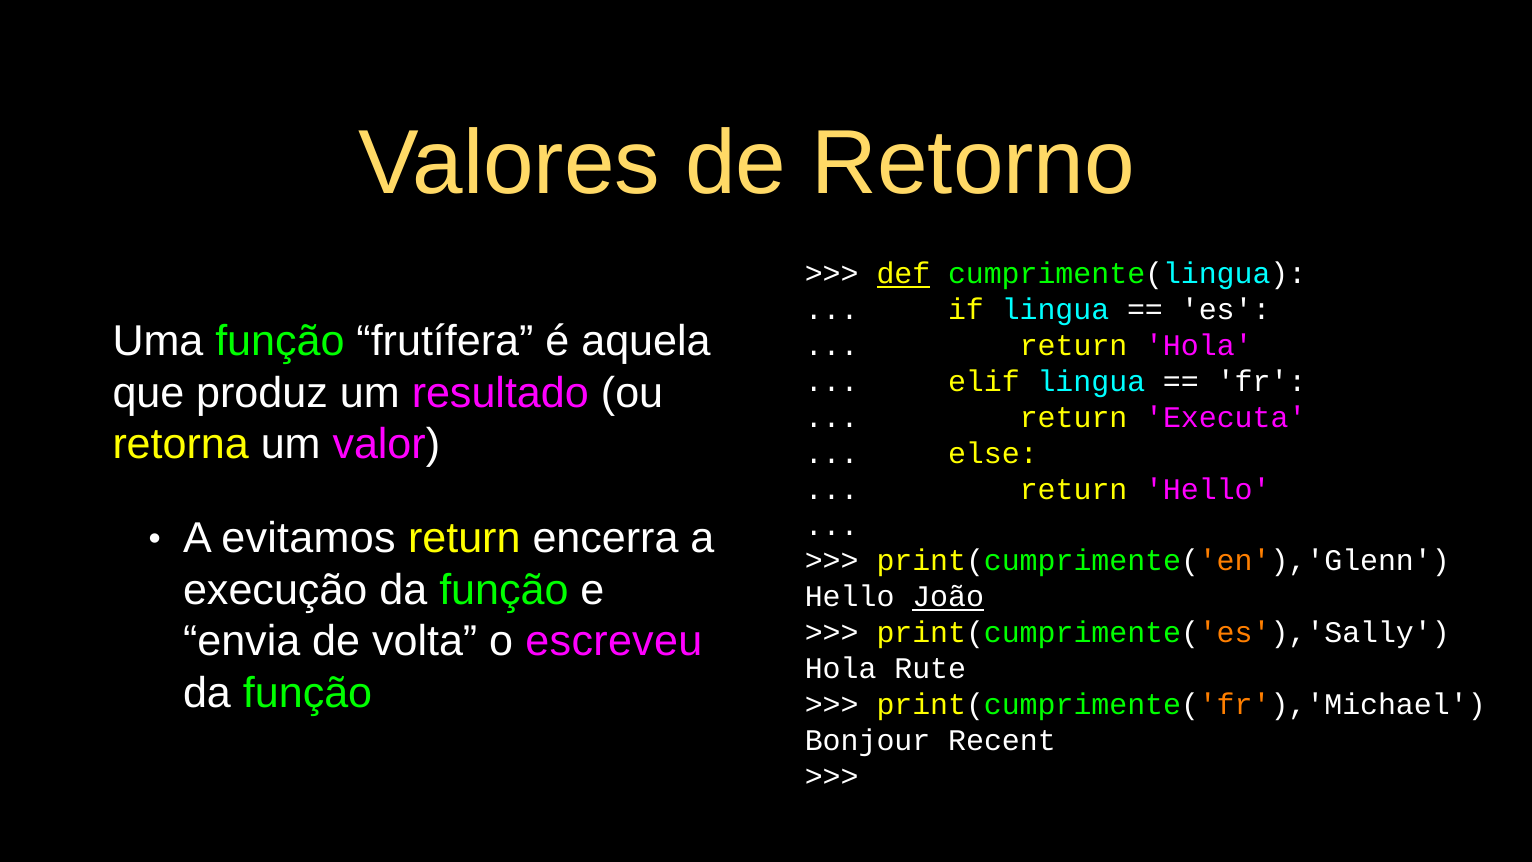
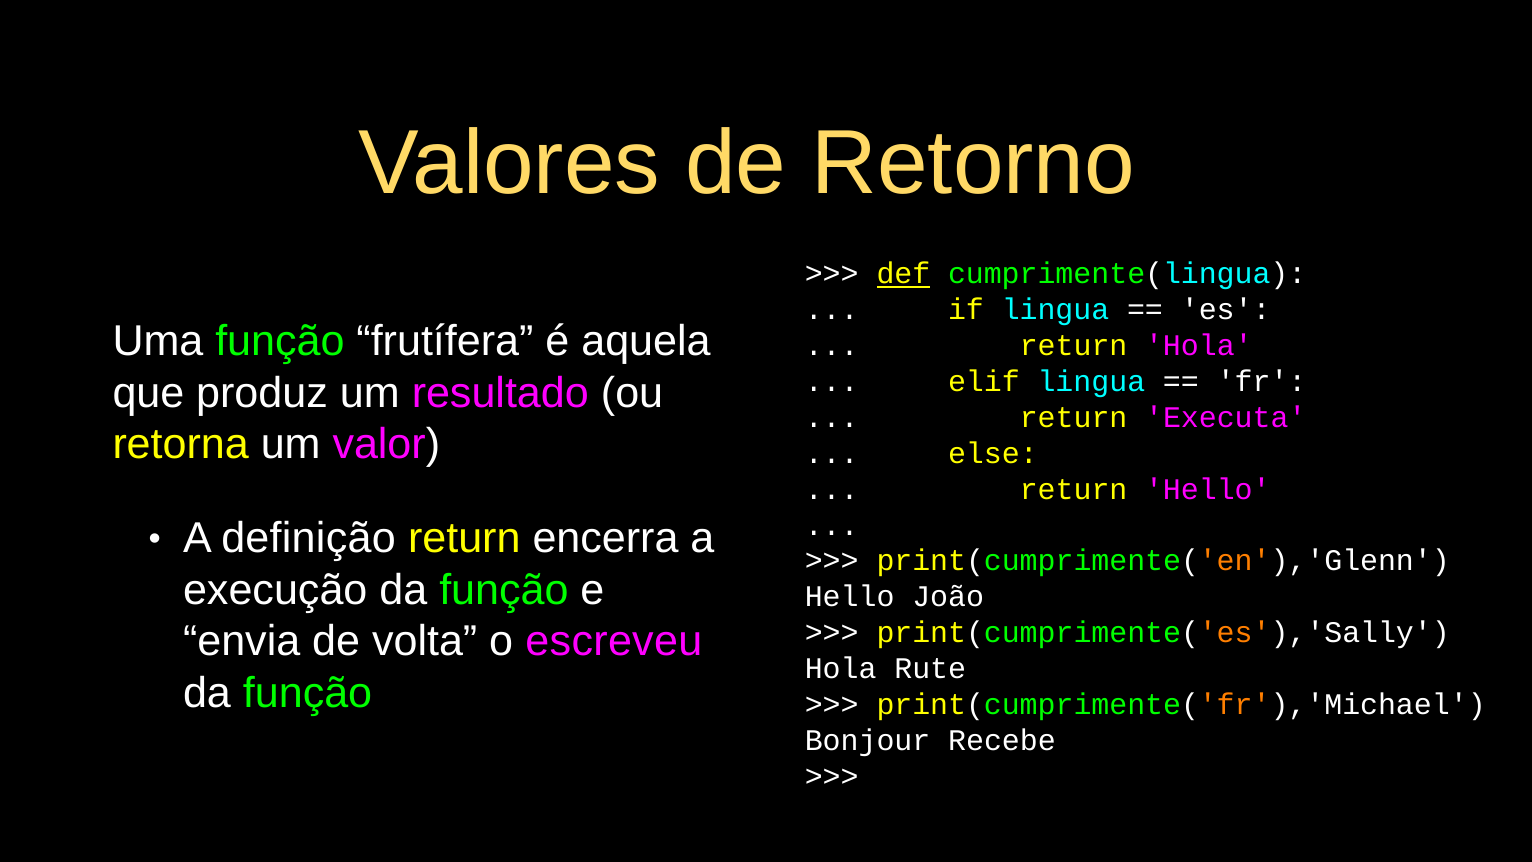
evitamos: evitamos -> definição
João underline: present -> none
Recent: Recent -> Recebe
